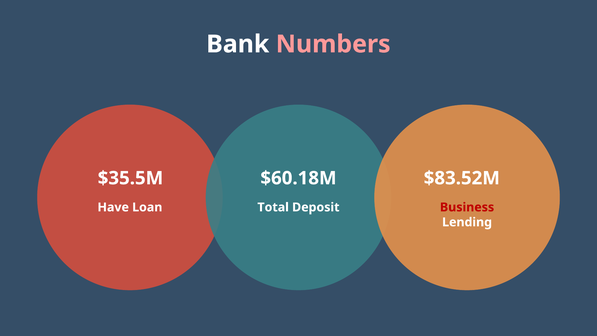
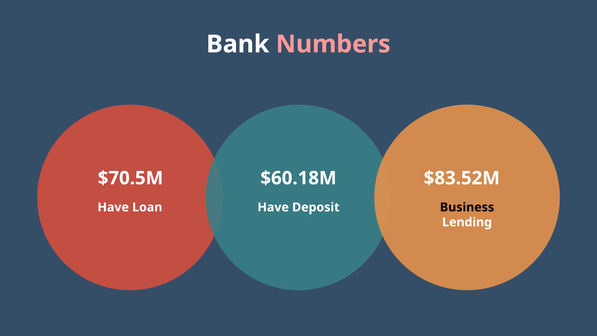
$35.5M: $35.5M -> $70.5M
Loan Total: Total -> Have
Business colour: red -> black
